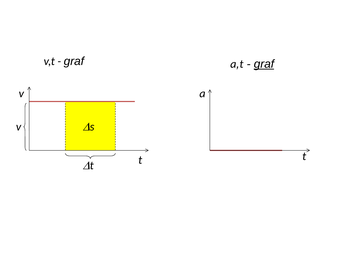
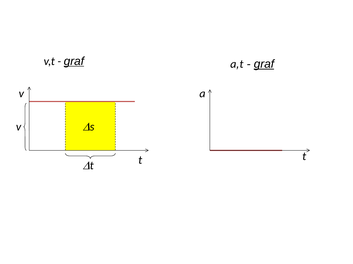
graf at (74, 61) underline: none -> present
